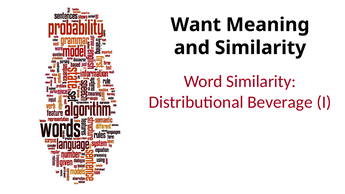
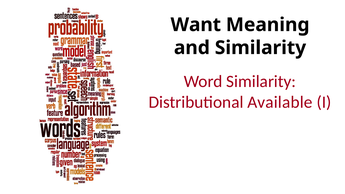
Beverage: Beverage -> Available
